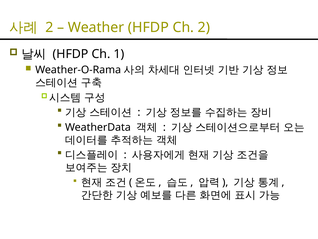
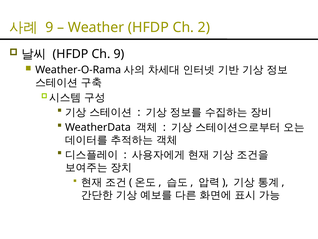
2 at (49, 28): 2 -> 9
Ch 1: 1 -> 9
